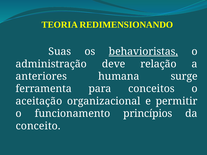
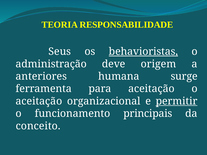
REDIMENSIONANDO: REDIMENSIONANDO -> RESPONSABILIDADE
Suas: Suas -> Seus
relação: relação -> origem
para conceitos: conceitos -> aceitação
permitir underline: none -> present
princípios: princípios -> principais
